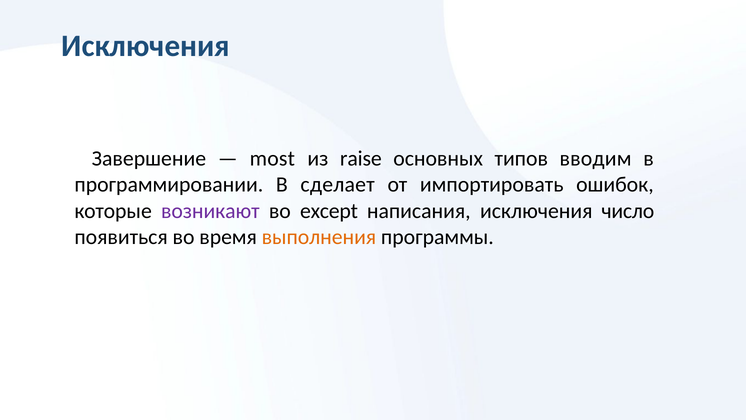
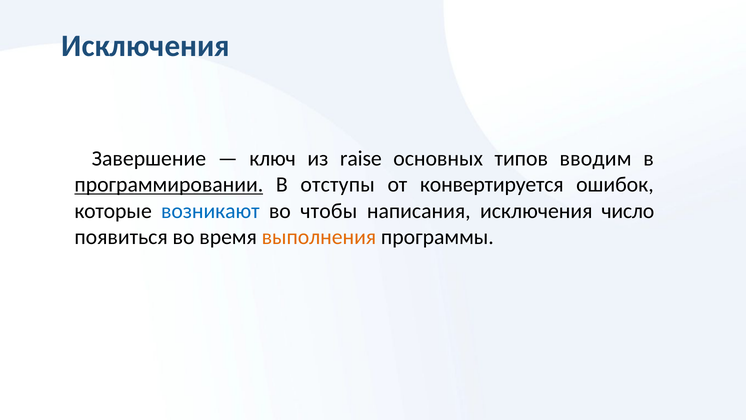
most: most -> ключ
программировании underline: none -> present
сделает: сделает -> отступы
импортировать: импортировать -> конвертируется
возникают colour: purple -> blue
except: except -> чтобы
